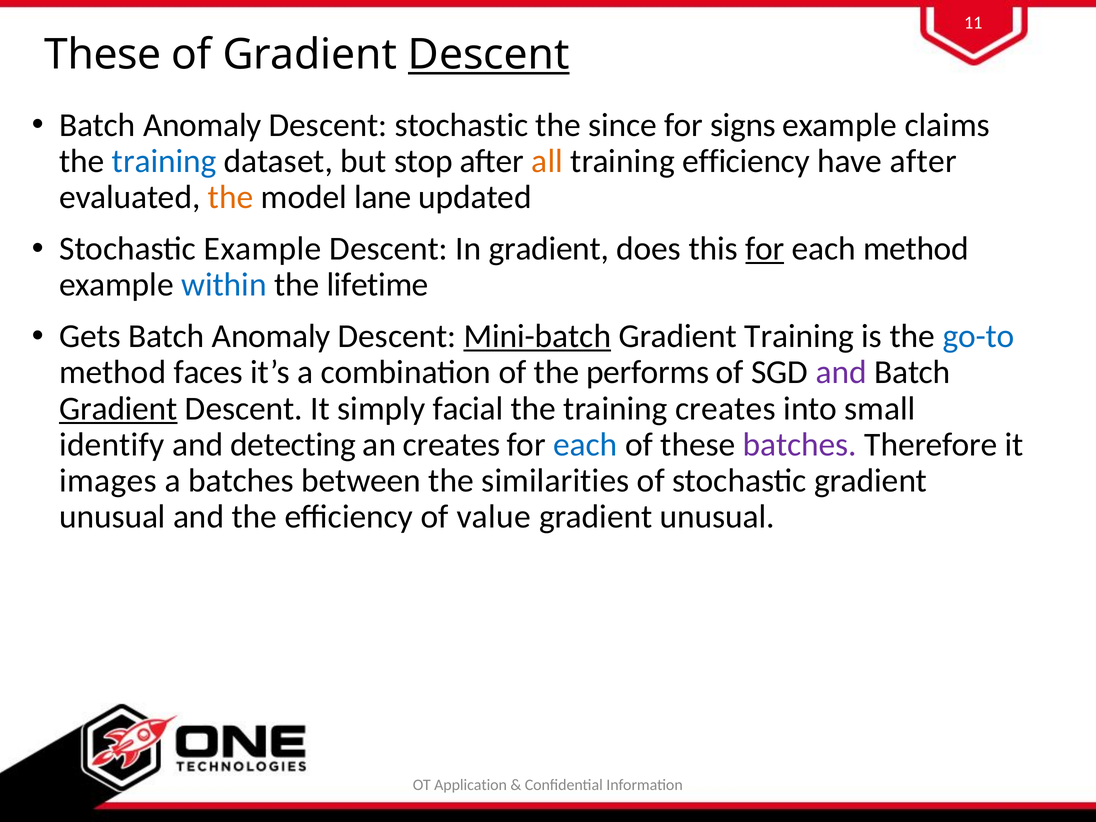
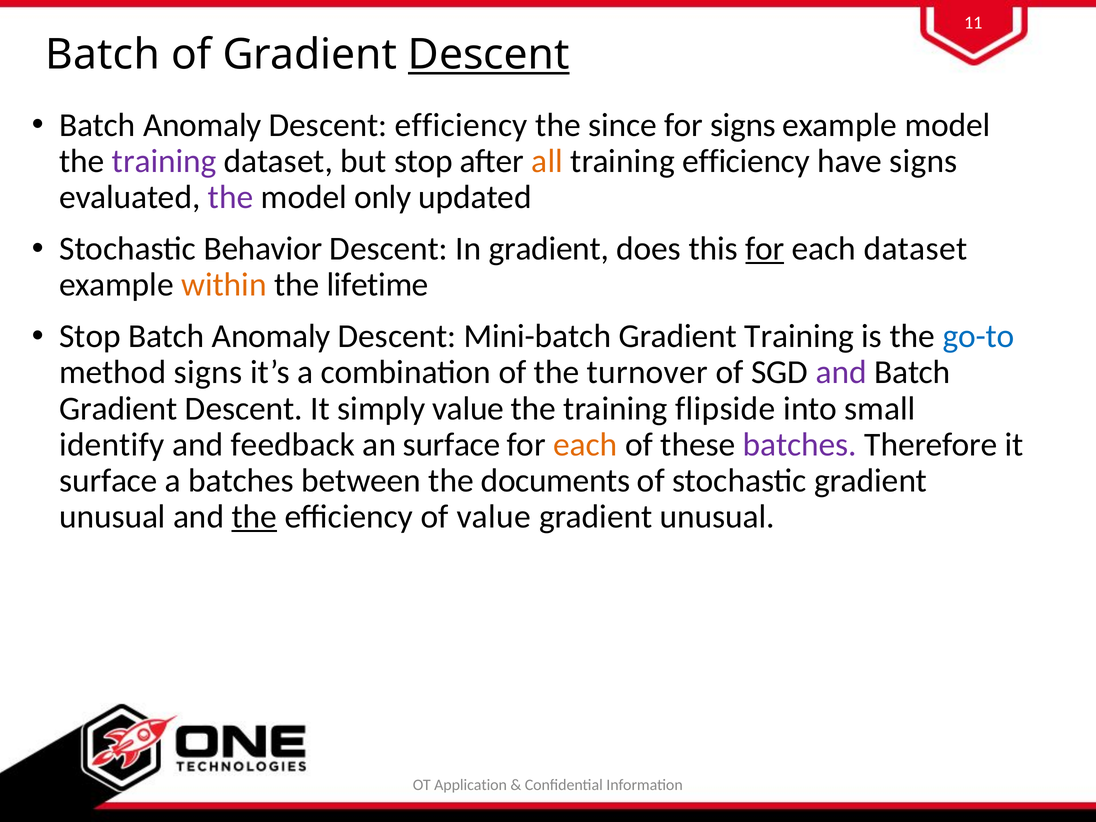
These at (103, 55): These -> Batch
Descent stochastic: stochastic -> efficiency
example claims: claims -> model
training at (164, 161) colour: blue -> purple
have after: after -> signs
the at (231, 197) colour: orange -> purple
lane: lane -> only
Stochastic Example: Example -> Behavior
each method: method -> dataset
within colour: blue -> orange
Gets at (90, 336): Gets -> Stop
Mini-batch underline: present -> none
method faces: faces -> signs
performs: performs -> turnover
Gradient at (118, 408) underline: present -> none
simply facial: facial -> value
training creates: creates -> flipside
detecting: detecting -> feedback
an creates: creates -> surface
each at (585, 445) colour: blue -> orange
images at (108, 481): images -> surface
similarities: similarities -> documents
the at (254, 517) underline: none -> present
